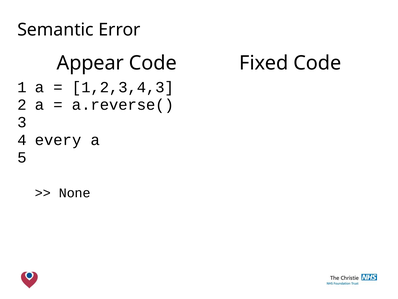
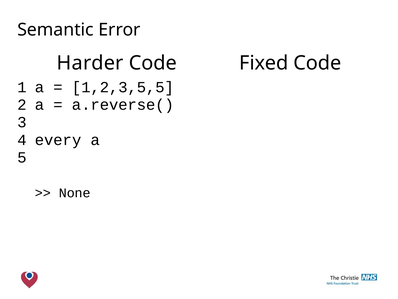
Appear: Appear -> Harder
1,2,3,4,3: 1,2,3,4,3 -> 1,2,3,5,5
